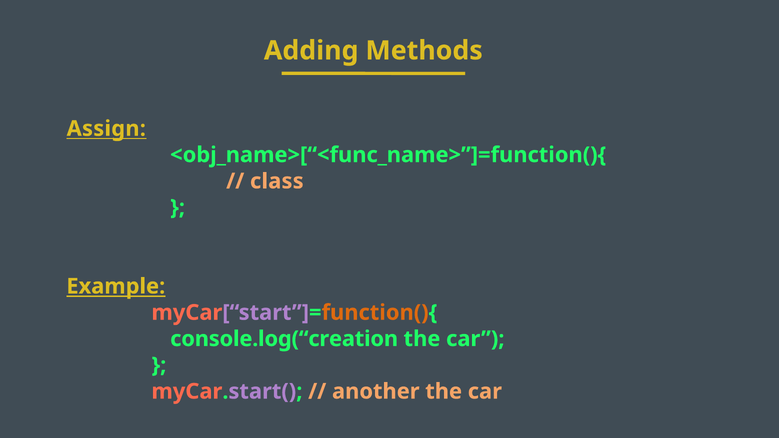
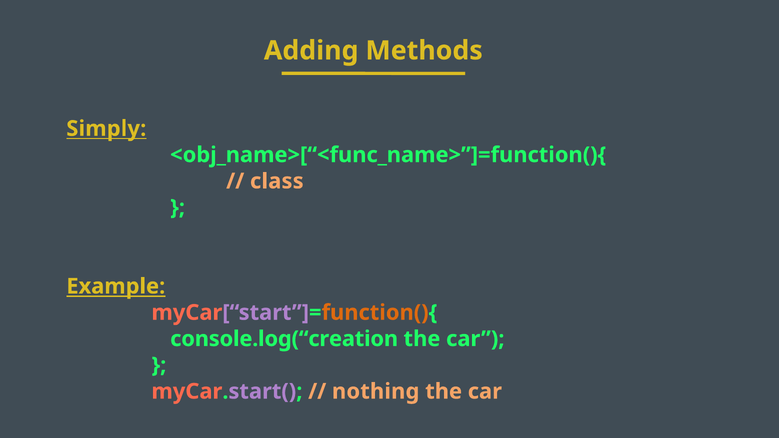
Assign: Assign -> Simply
another: another -> nothing
